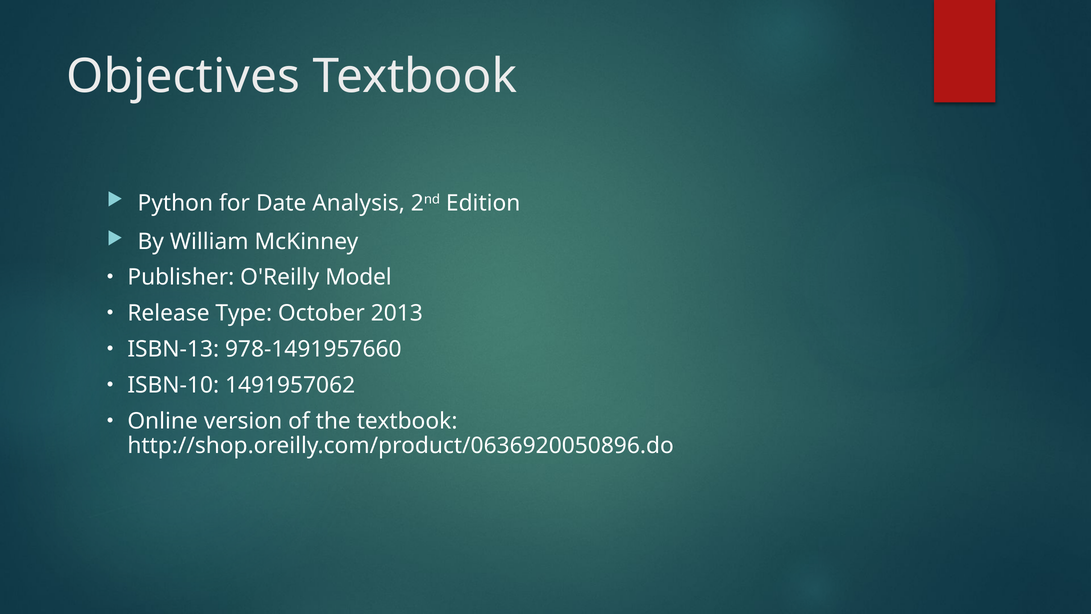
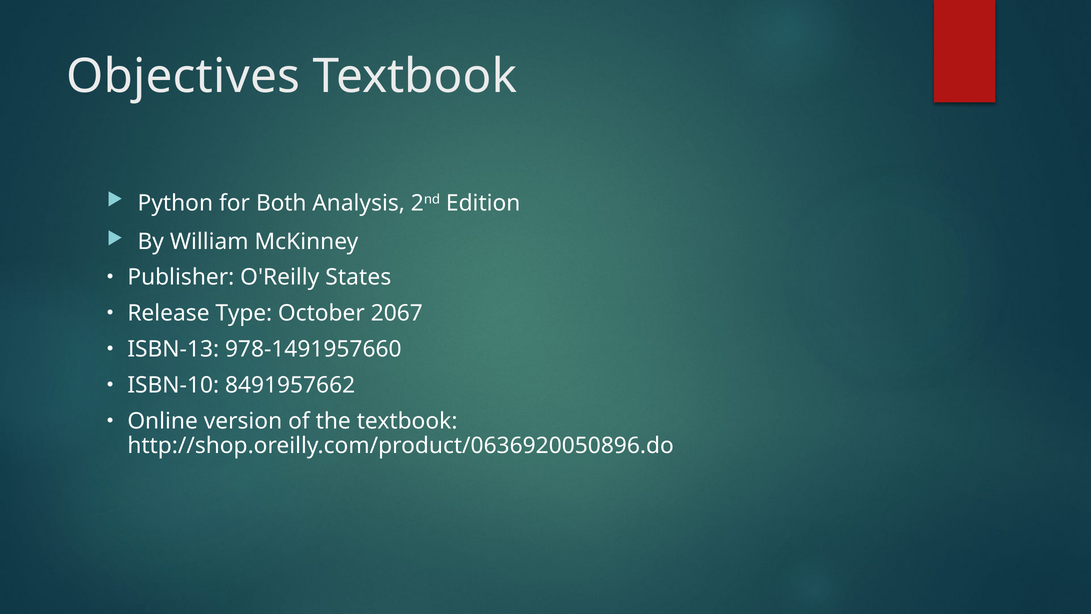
Date: Date -> Both
Model: Model -> States
2013: 2013 -> 2067
1491957062: 1491957062 -> 8491957662
